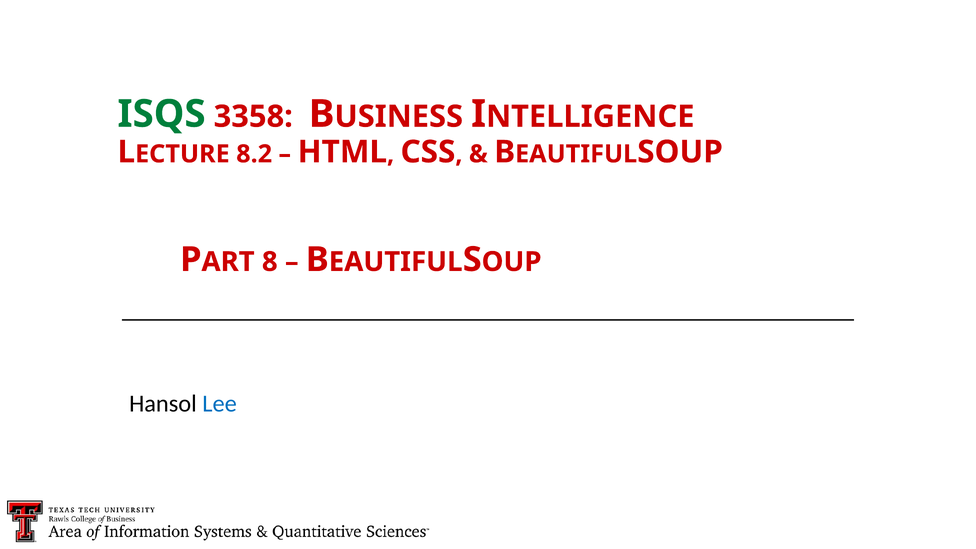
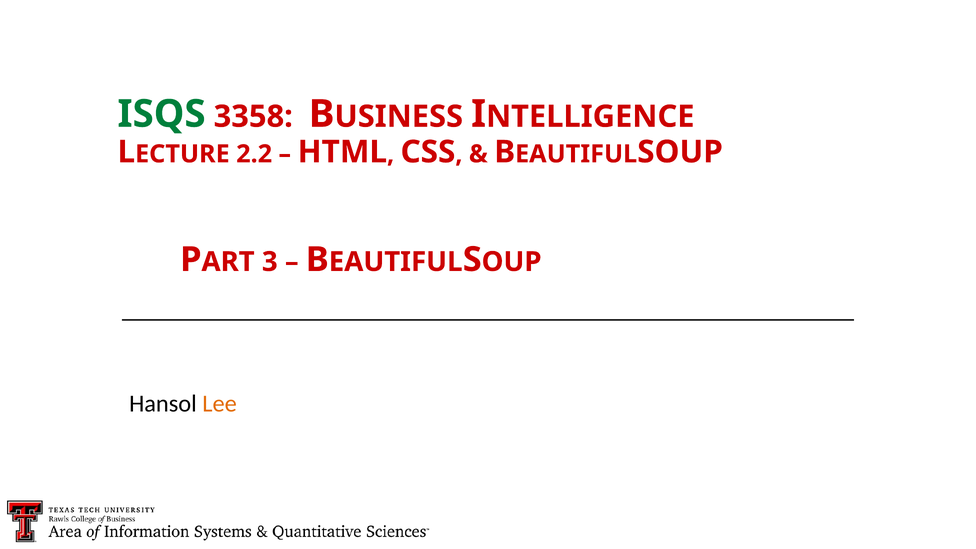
8.2: 8.2 -> 2.2
8: 8 -> 3
Lee colour: blue -> orange
